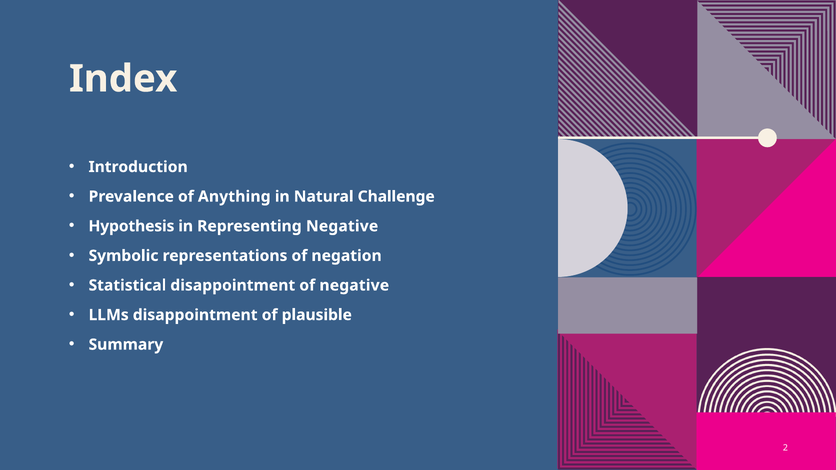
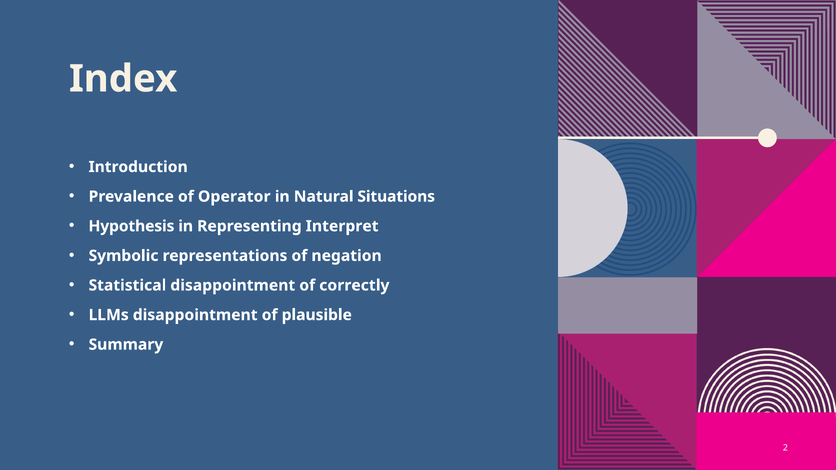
Anything: Anything -> Operator
Challenge: Challenge -> Situations
Representing Negative: Negative -> Interpret
of negative: negative -> correctly
